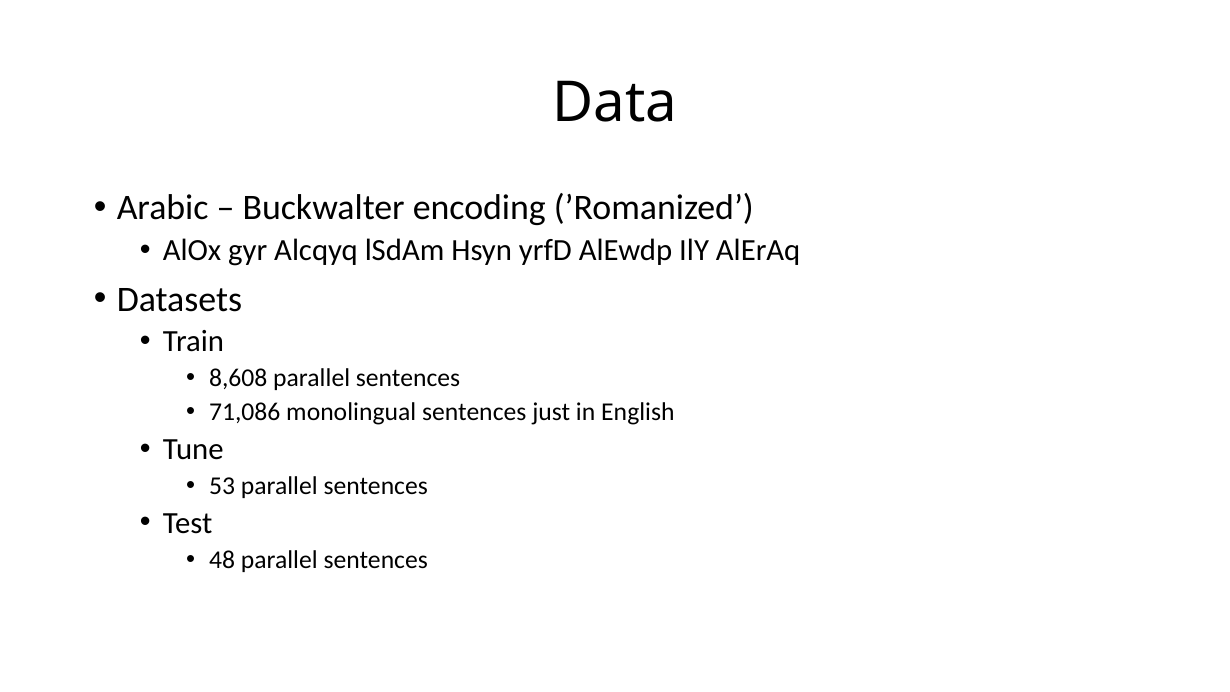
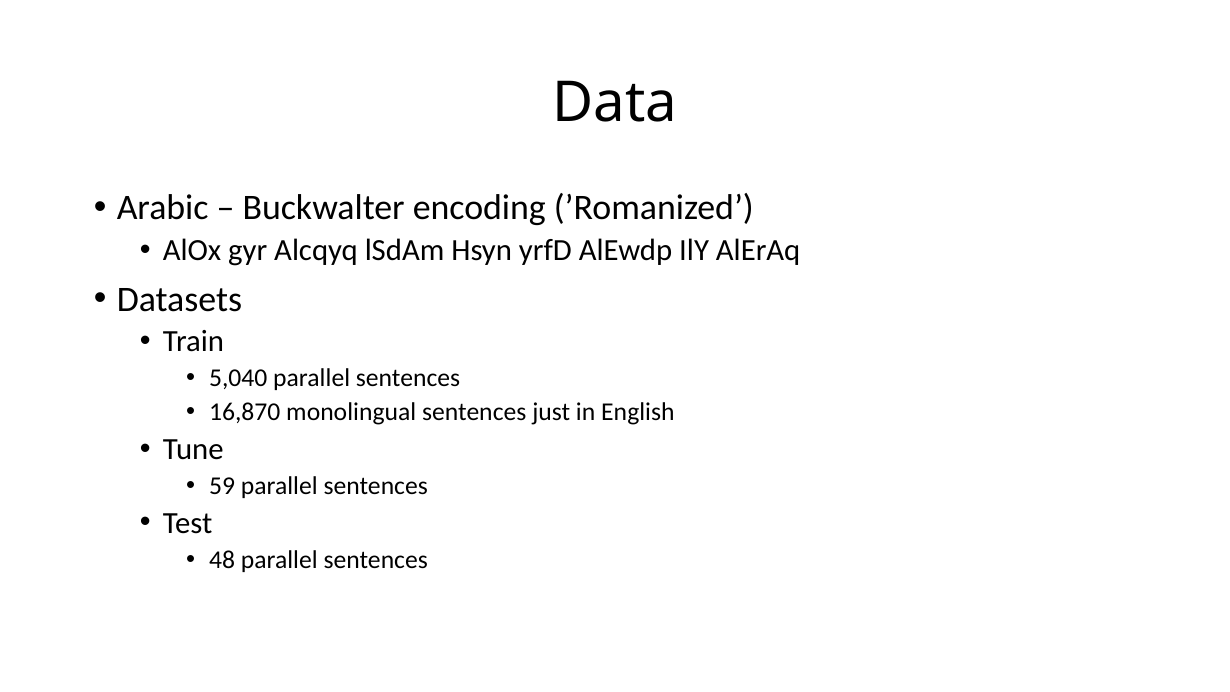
8,608: 8,608 -> 5,040
71,086: 71,086 -> 16,870
53: 53 -> 59
